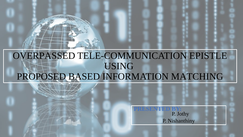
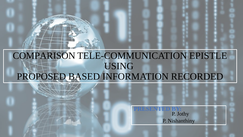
OVERPASSED: OVERPASSED -> COMPARISON
MATCHING: MATCHING -> RECORDED
